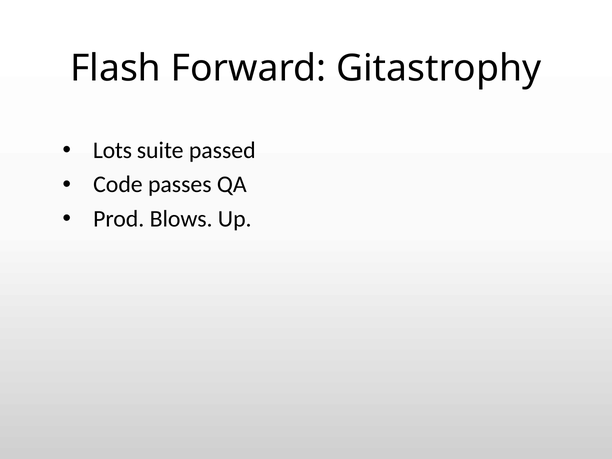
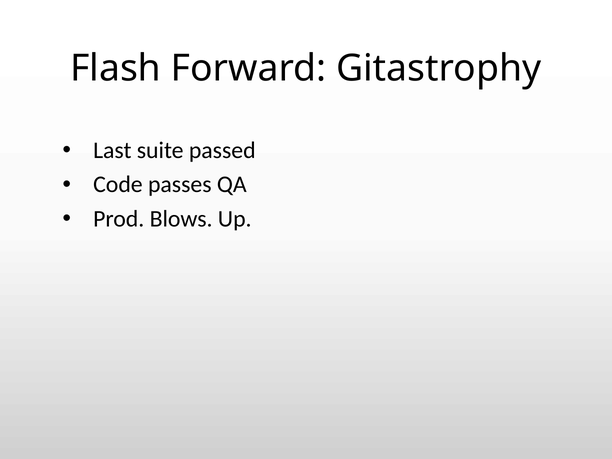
Lots: Lots -> Last
